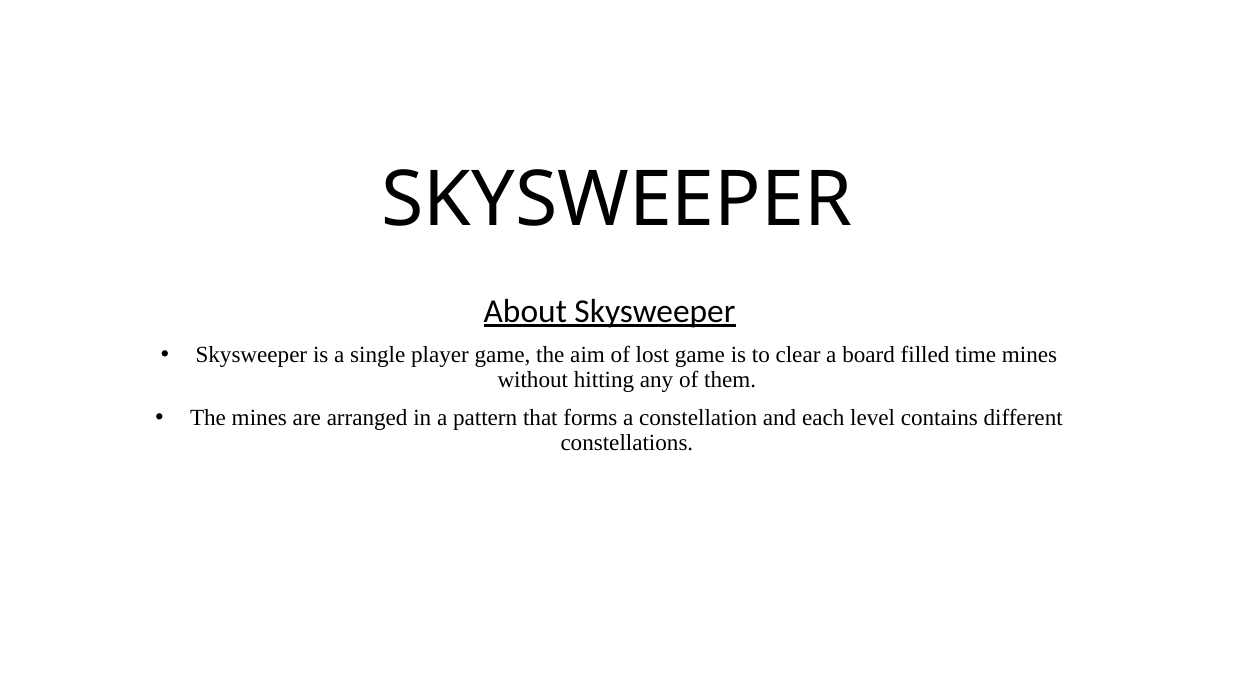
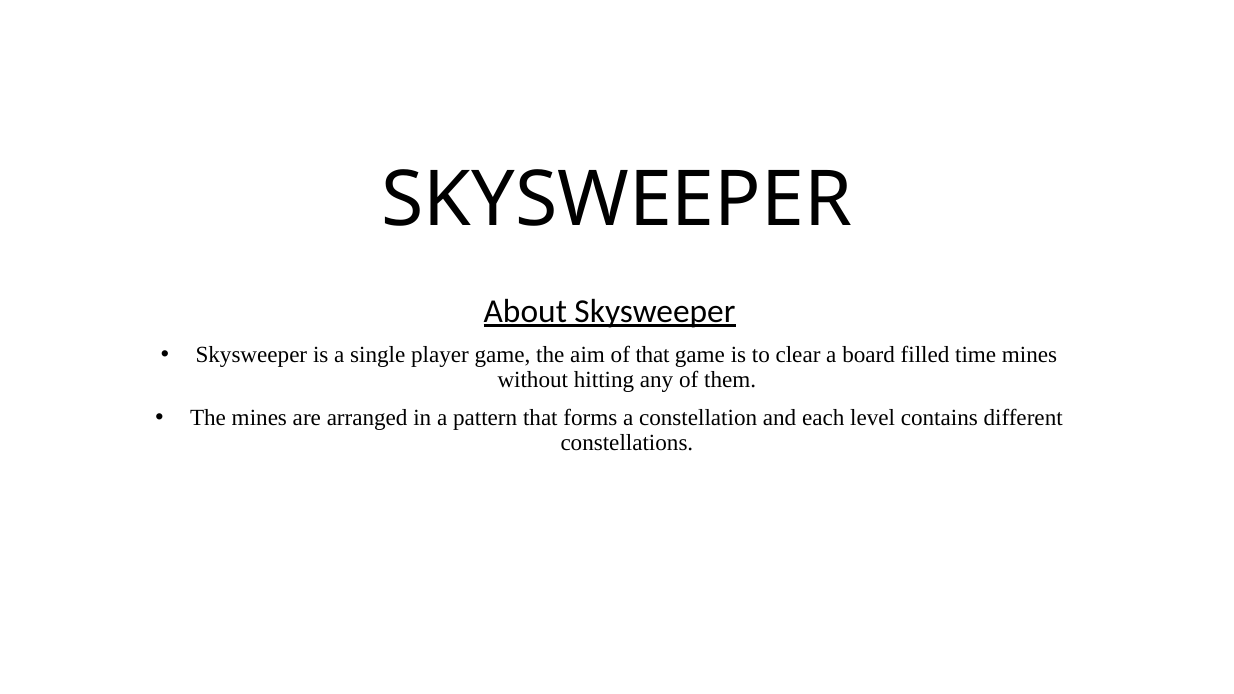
of lost: lost -> that
